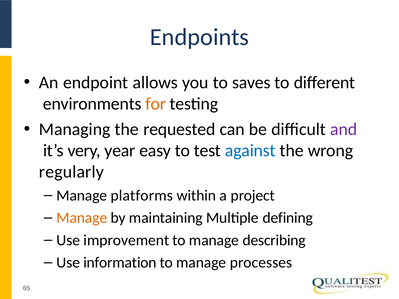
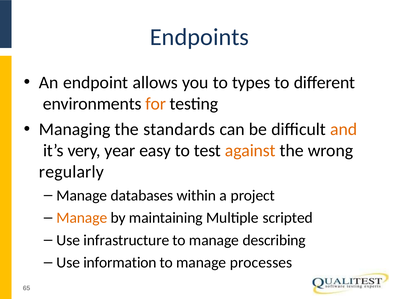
saves: saves -> types
requested: requested -> standards
and colour: purple -> orange
against colour: blue -> orange
platforms: platforms -> databases
defining: defining -> scripted
improvement: improvement -> infrastructure
